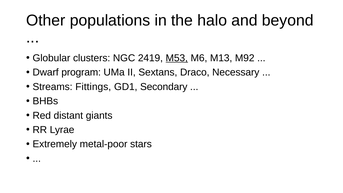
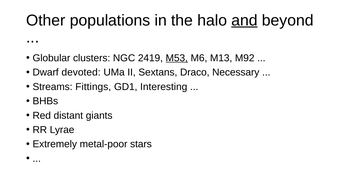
and underline: none -> present
program: program -> devoted
Secondary: Secondary -> Interesting
